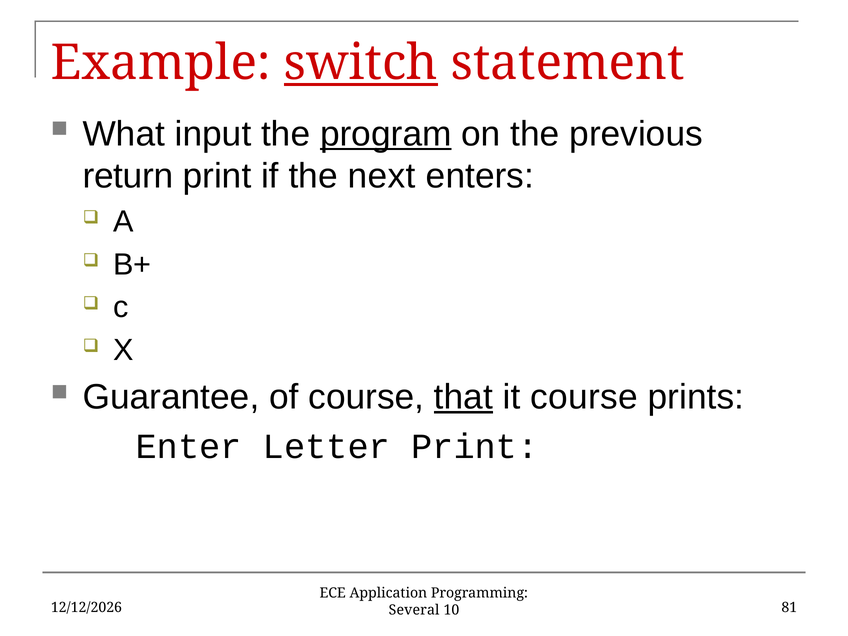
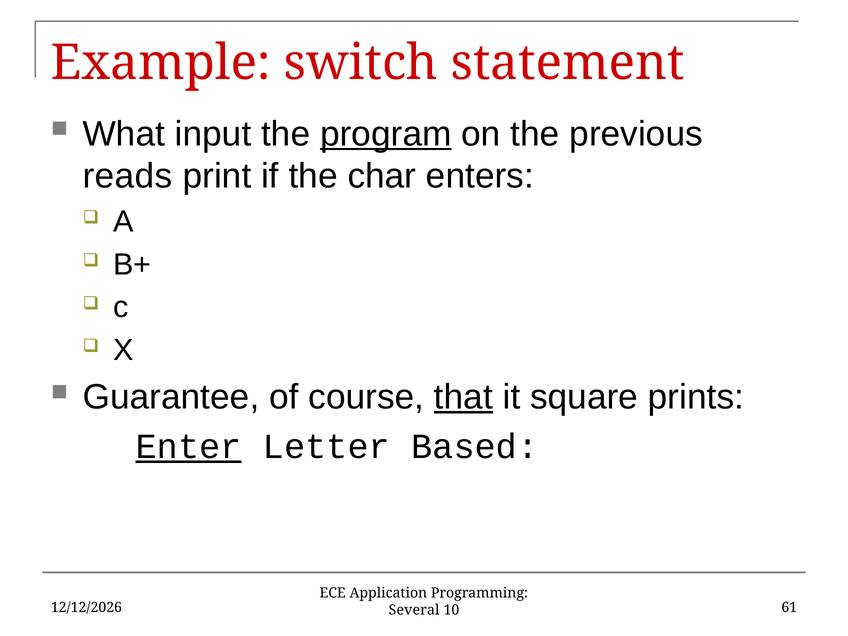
switch underline: present -> none
return: return -> reads
next: next -> char
it course: course -> square
Enter underline: none -> present
Letter Print: Print -> Based
81: 81 -> 61
